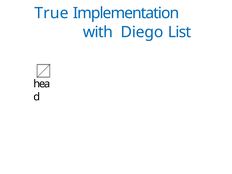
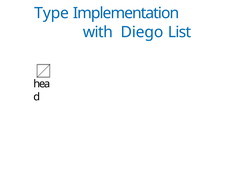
True: True -> Type
